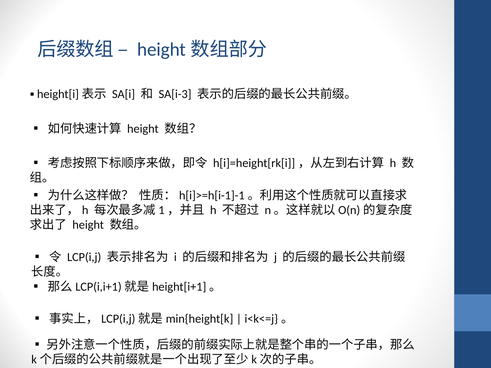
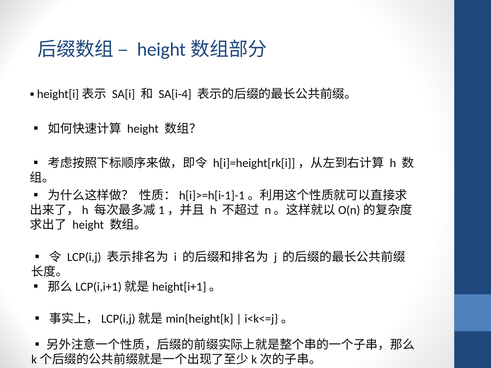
SA[i-3: SA[i-3 -> SA[i-4
